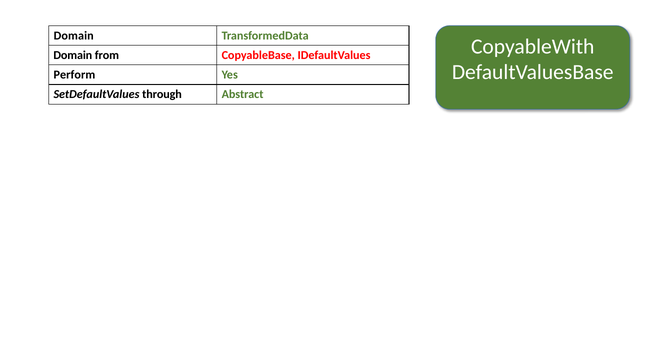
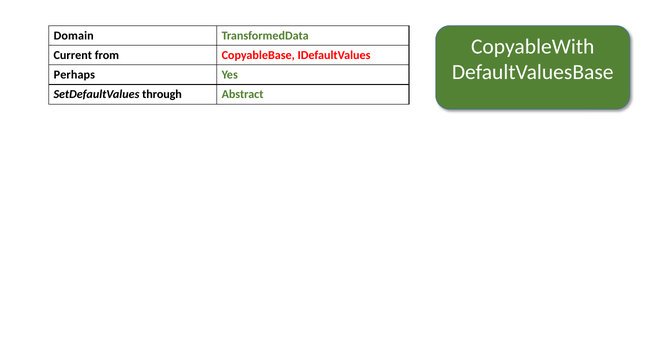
Domain at (73, 55): Domain -> Current
Perform: Perform -> Perhaps
